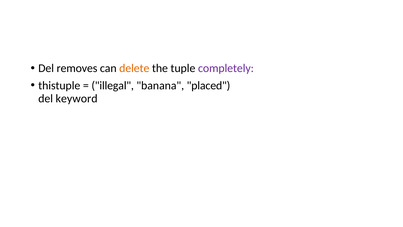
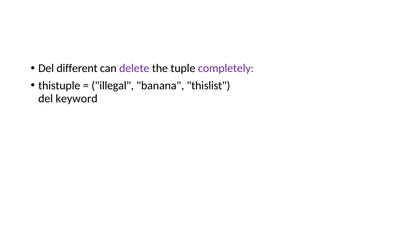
removes: removes -> different
delete colour: orange -> purple
placed: placed -> thislist
